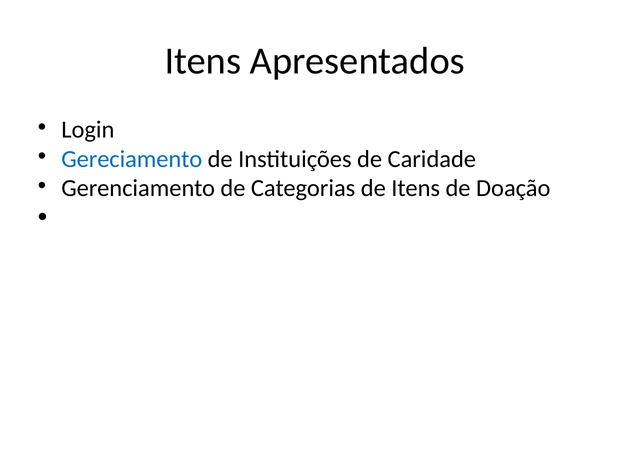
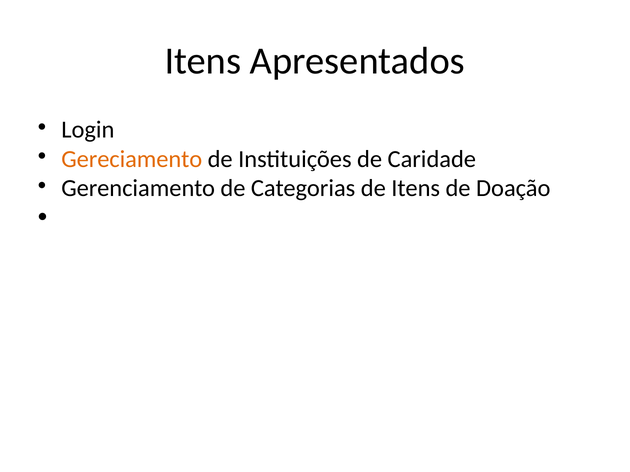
Gereciamento colour: blue -> orange
